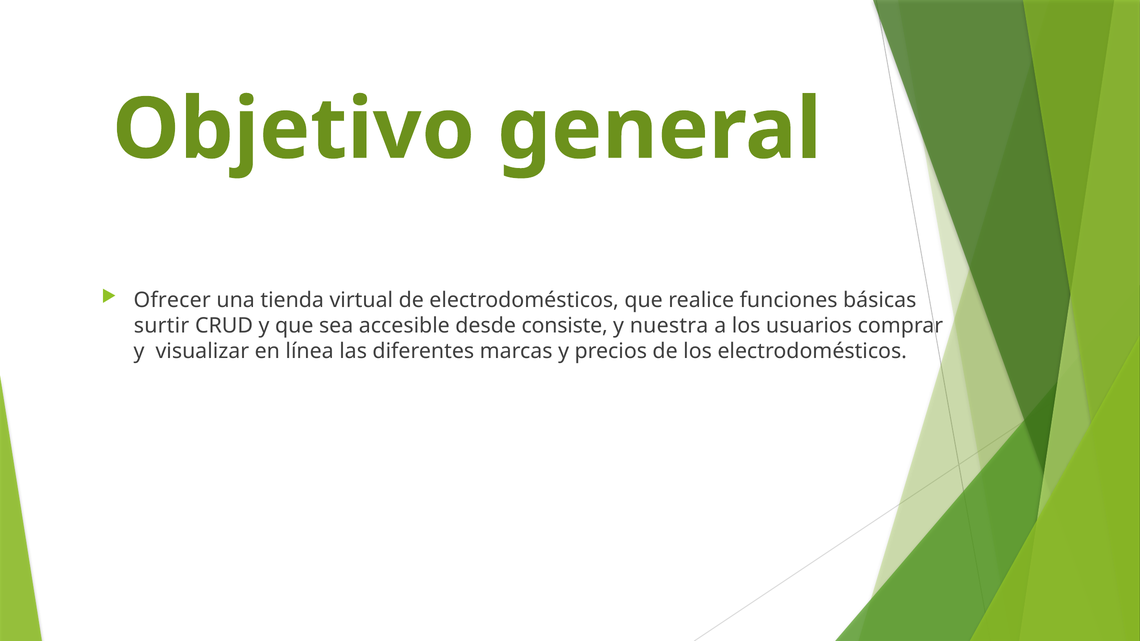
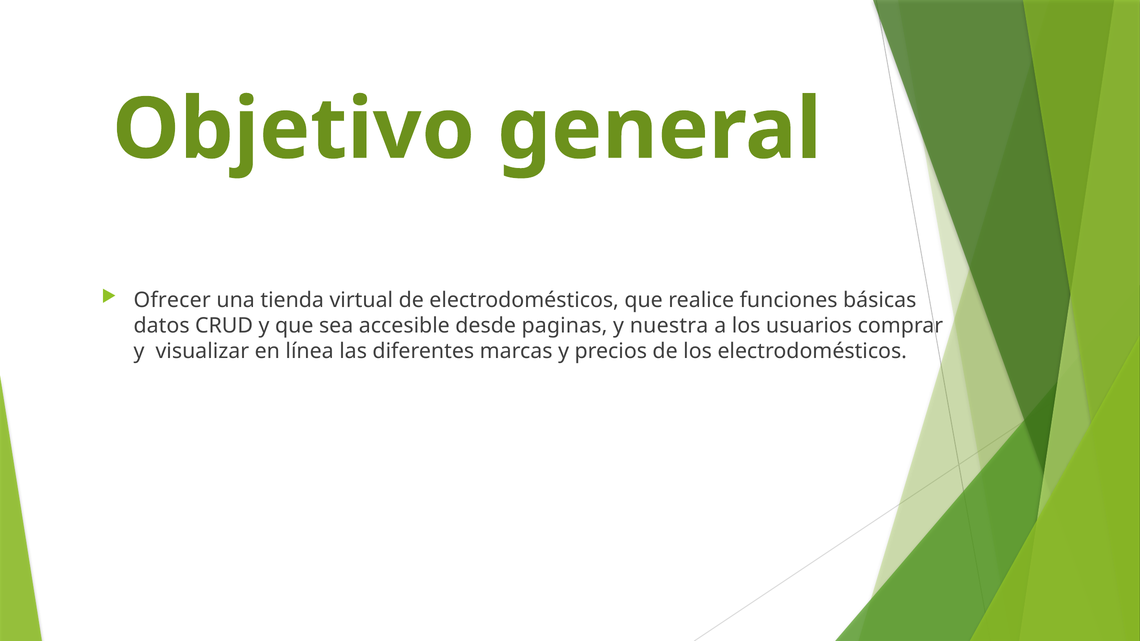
surtir: surtir -> datos
consiste: consiste -> paginas
